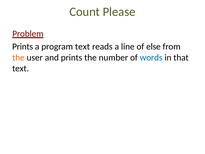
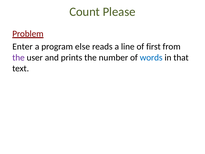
Prints at (23, 46): Prints -> Enter
program text: text -> else
else: else -> first
the at (18, 57) colour: orange -> purple
